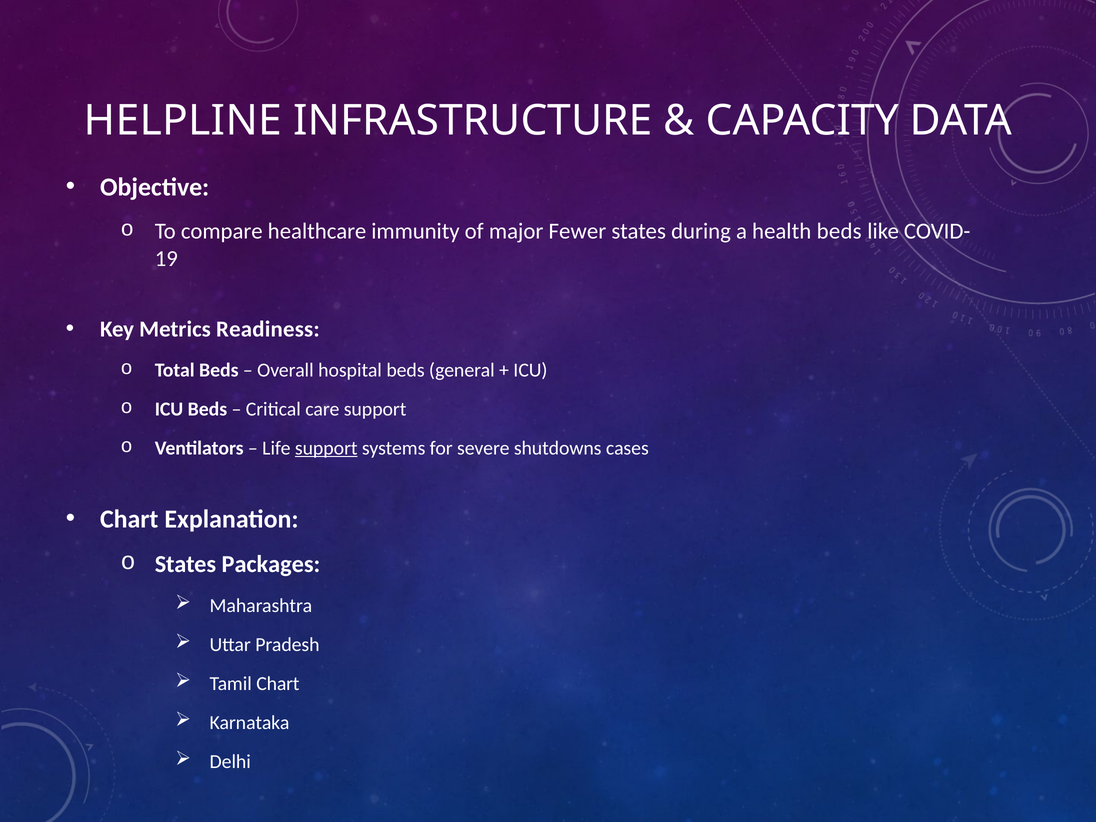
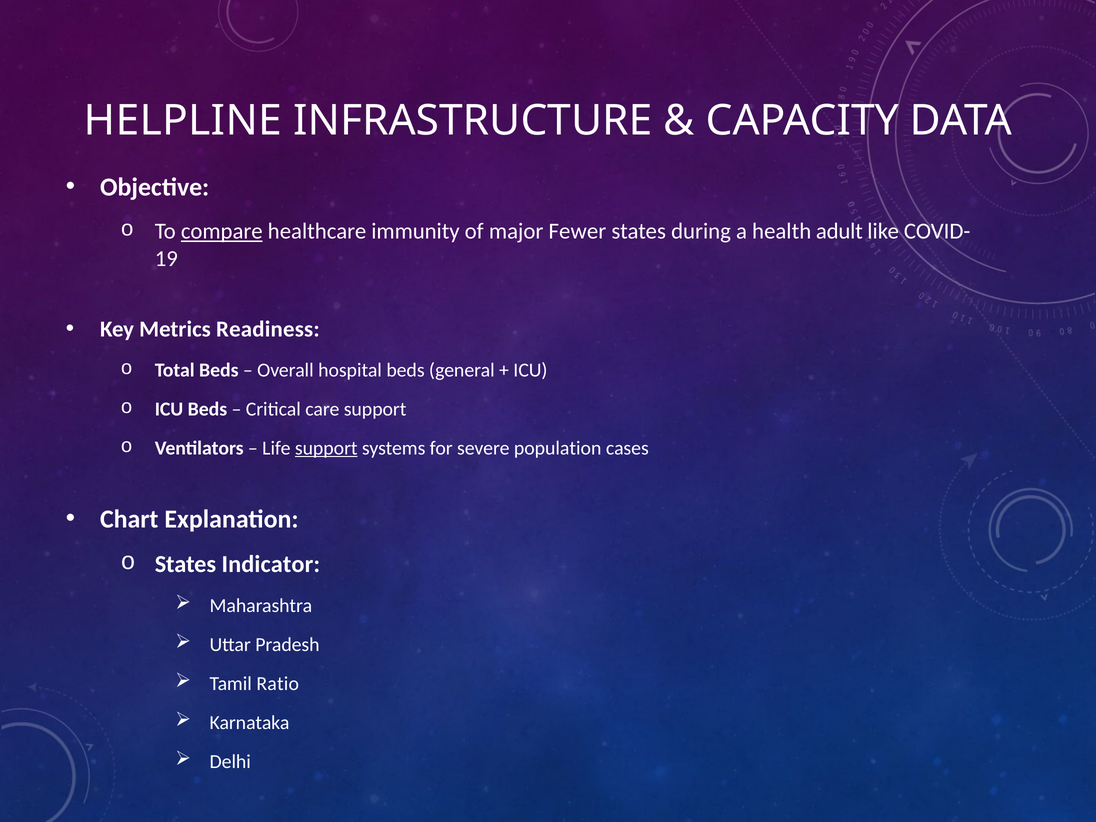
compare underline: none -> present
health beds: beds -> adult
shutdowns: shutdowns -> population
Packages: Packages -> Indicator
Tamil Chart: Chart -> Ratio
